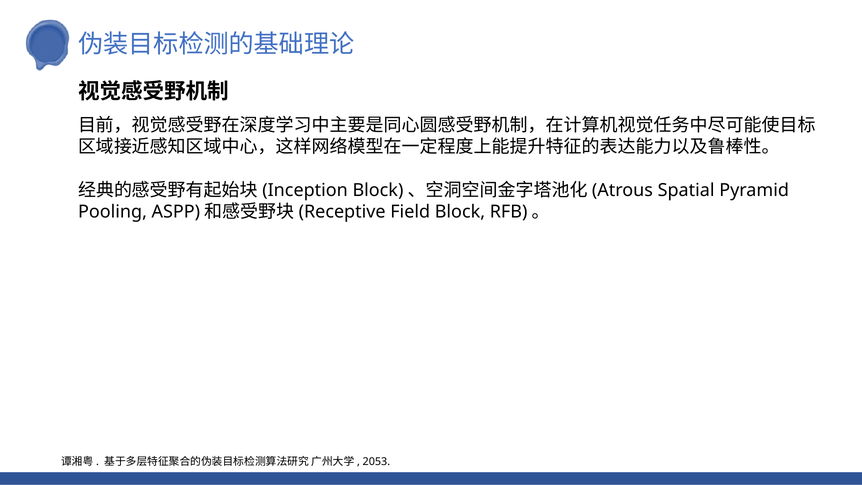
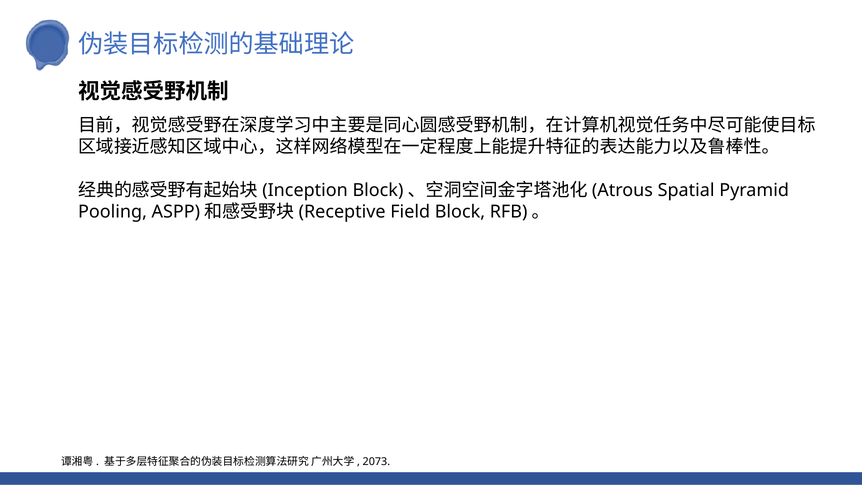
2053: 2053 -> 2073
